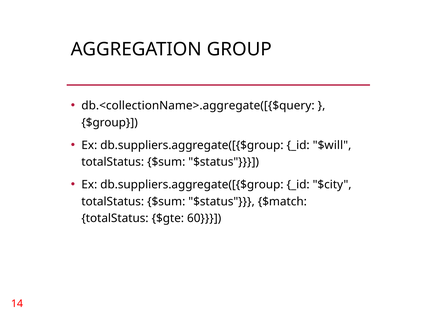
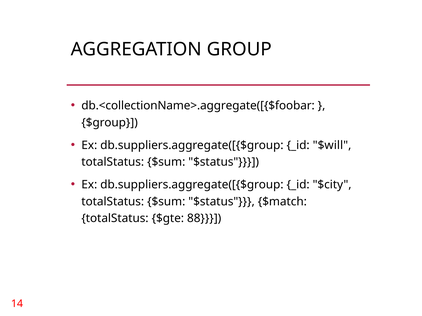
db.<collectionName>.aggregate([{$query: db.<collectionName>.aggregate([{$query -> db.<collectionName>.aggregate([{$foobar
60: 60 -> 88
